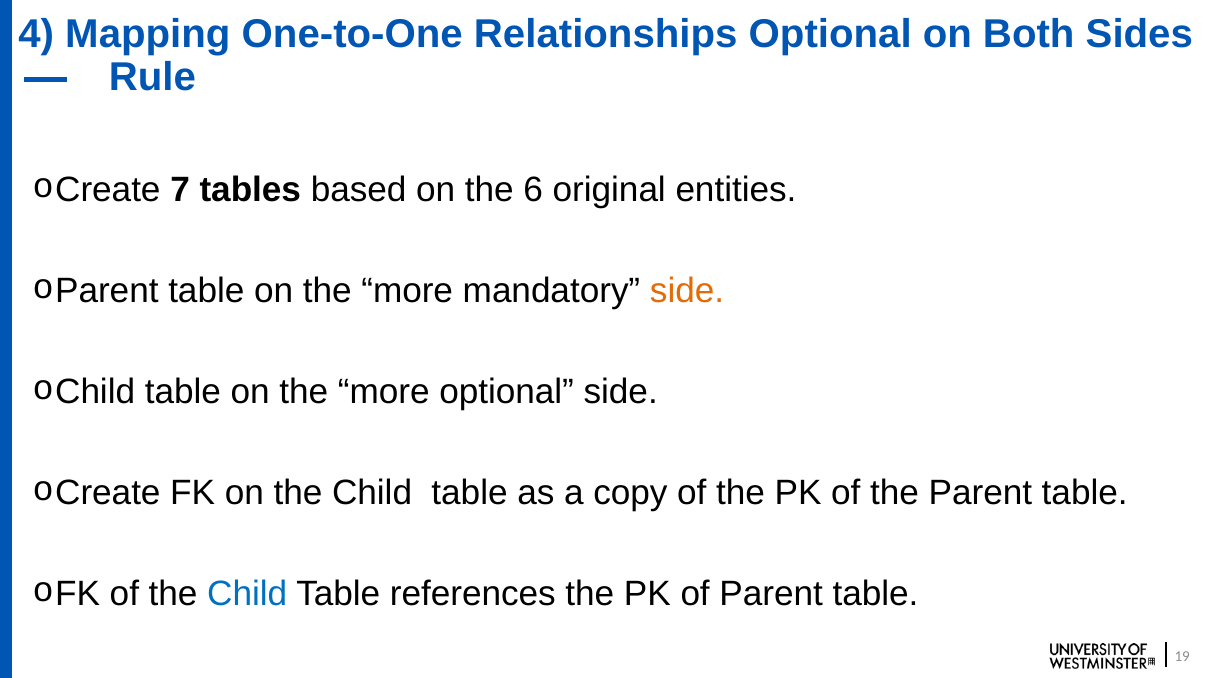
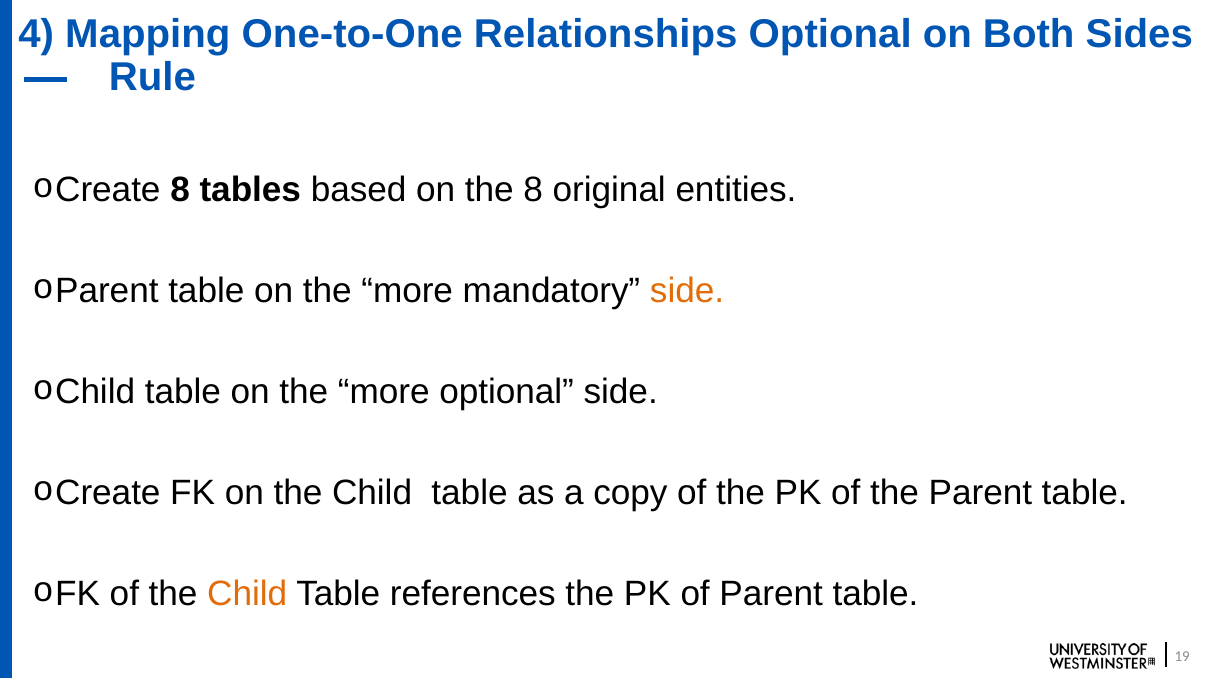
7 at (180, 190): 7 -> 8
the 6: 6 -> 8
Child at (247, 594) colour: blue -> orange
